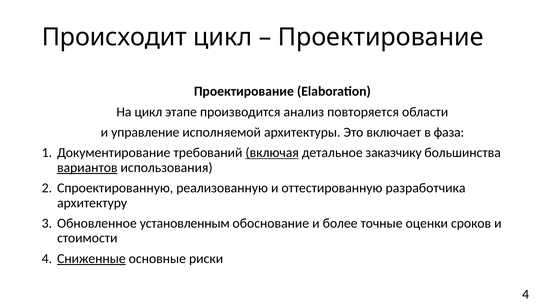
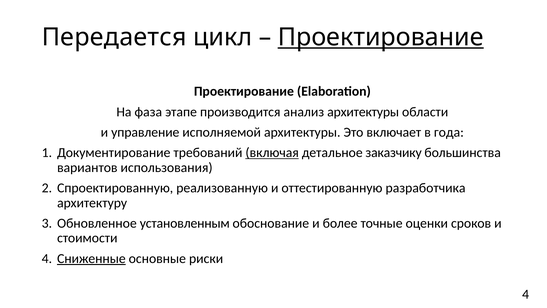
Происходит: Происходит -> Передается
Проектирование at (381, 37) underline: none -> present
На цикл: цикл -> фаза
анализ повторяется: повторяется -> архитектуры
фаза: фаза -> года
вариантов underline: present -> none
